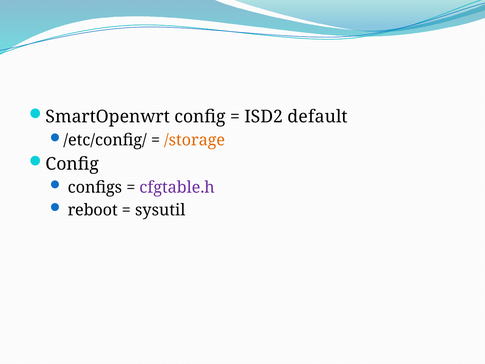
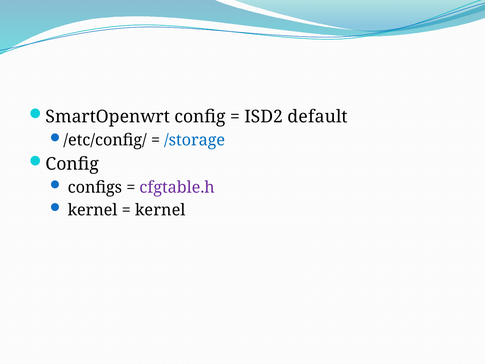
/storage colour: orange -> blue
reboot at (93, 210): reboot -> kernel
sysutil at (160, 210): sysutil -> kernel
